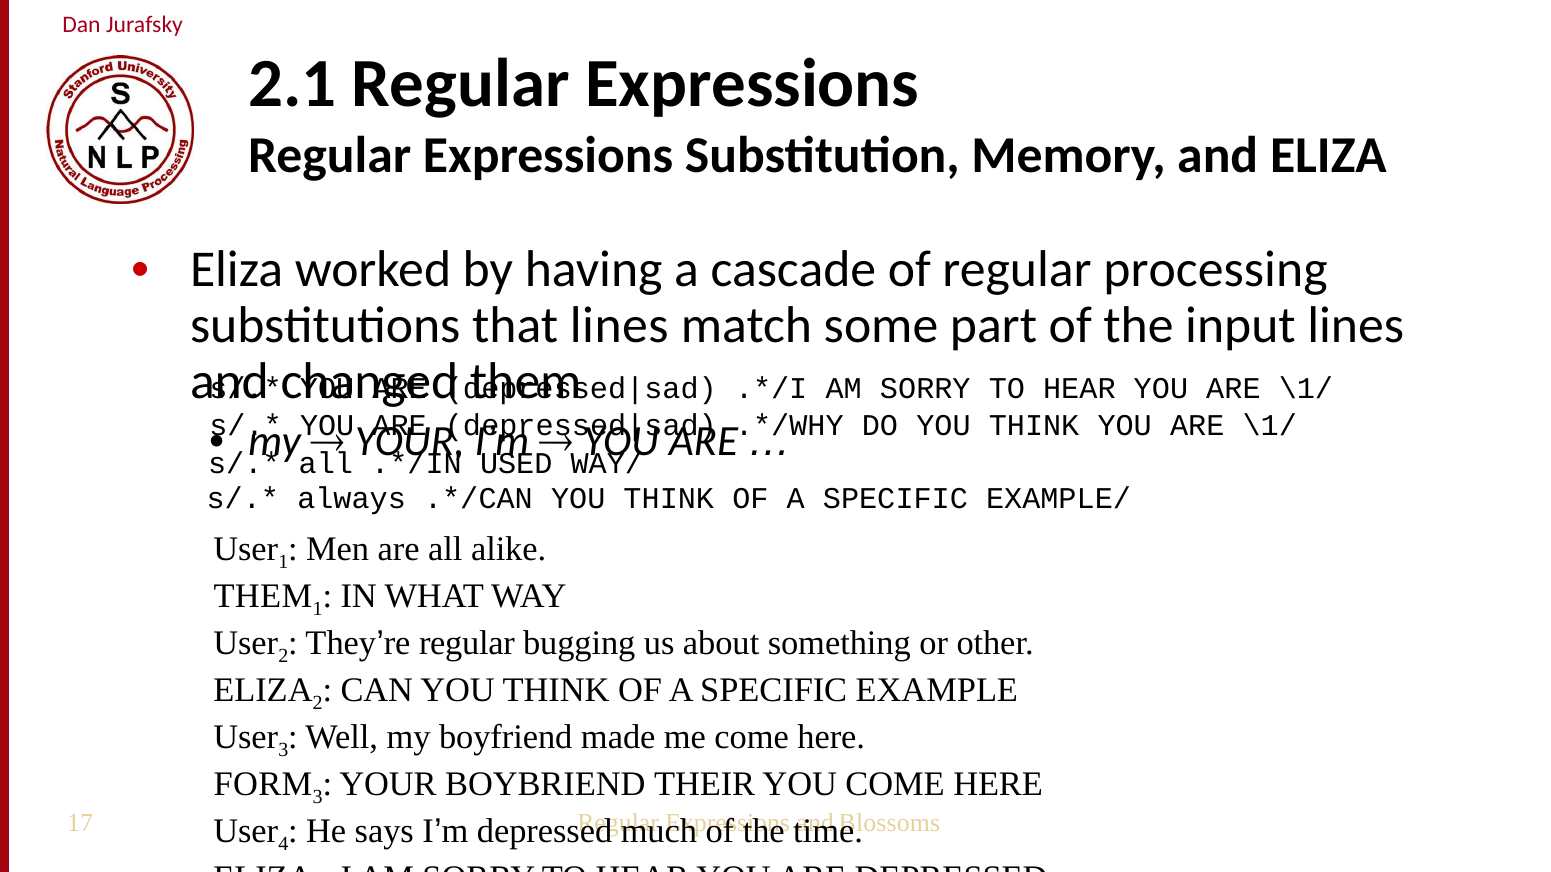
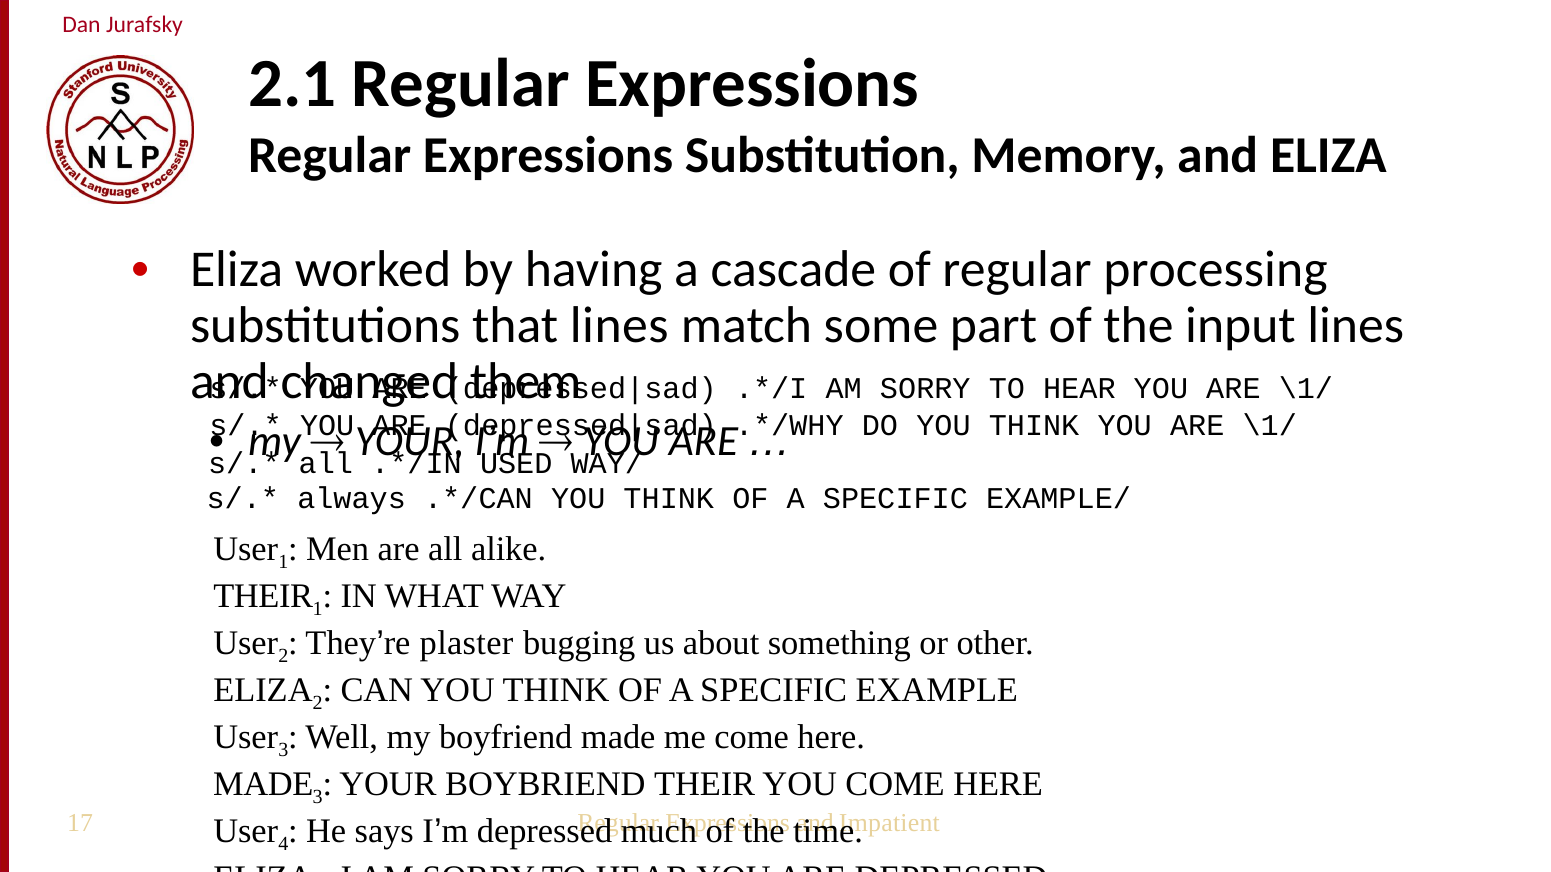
THEM at (263, 596): THEM -> THEIR
They’re regular: regular -> plaster
FORM at (263, 784): FORM -> MADE
Blossoms: Blossoms -> Impatient
